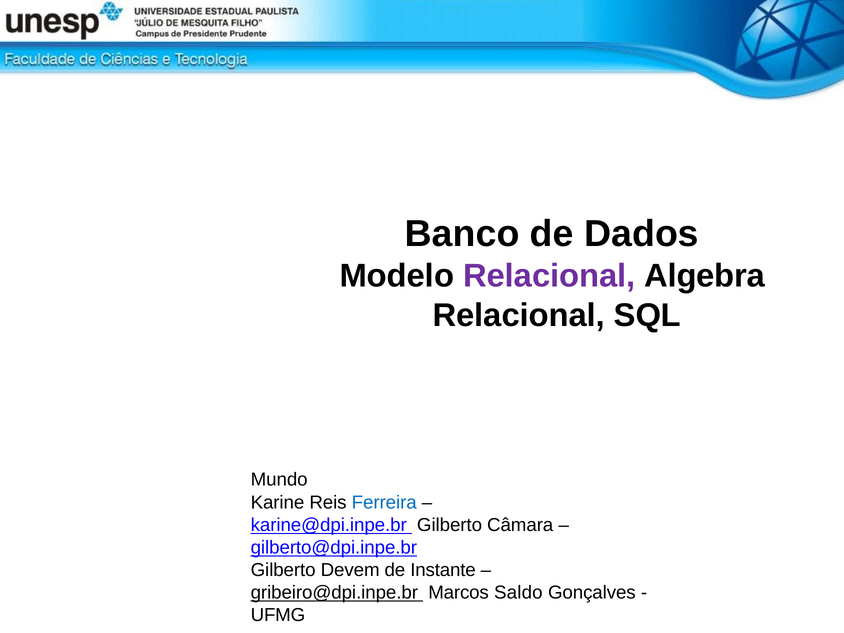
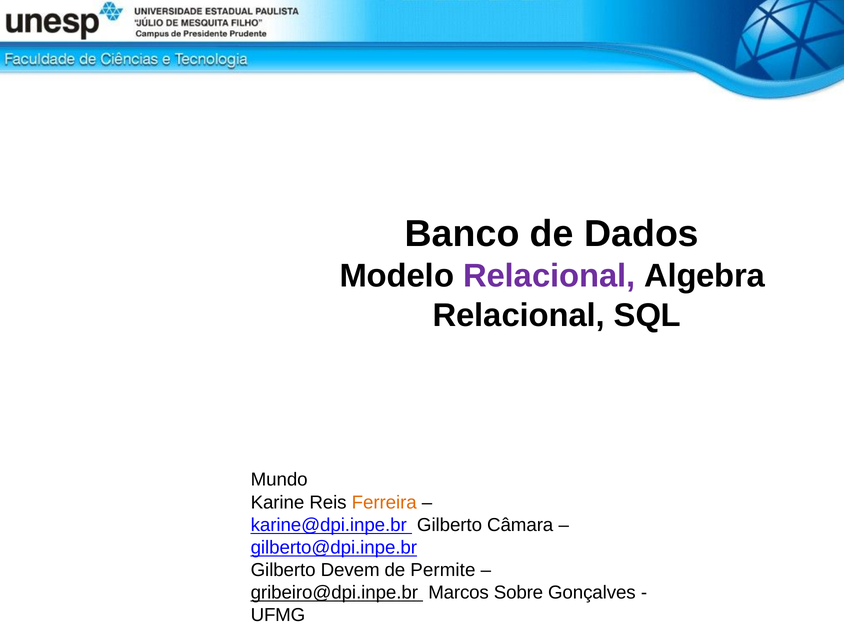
Ferreira colour: blue -> orange
Instante: Instante -> Permite
Saldo: Saldo -> Sobre
